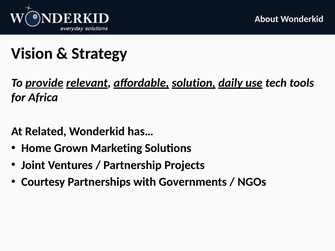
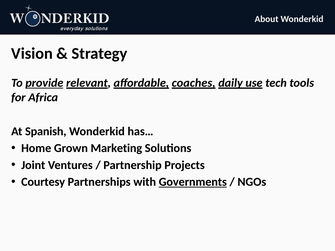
solution: solution -> coaches
Related: Related -> Spanish
Governments underline: none -> present
